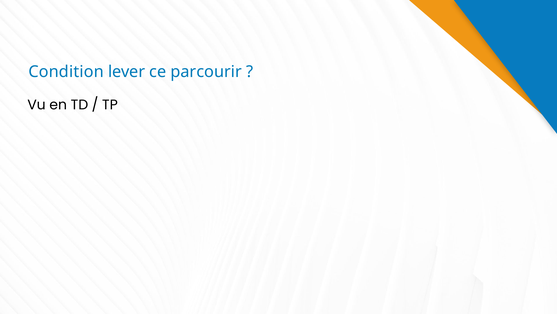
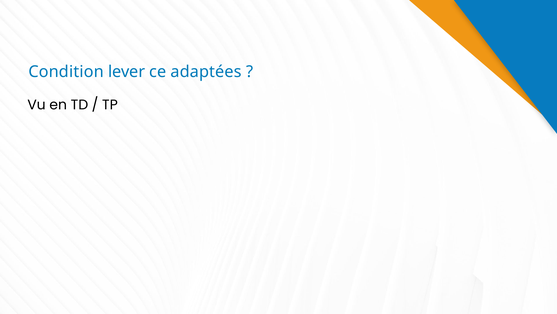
parcourir: parcourir -> adaptées
